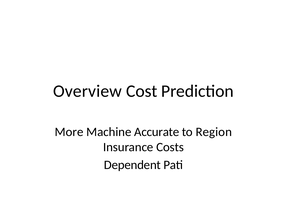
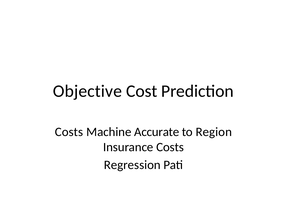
Overview: Overview -> Objective
More at (69, 132): More -> Costs
Dependent: Dependent -> Regression
